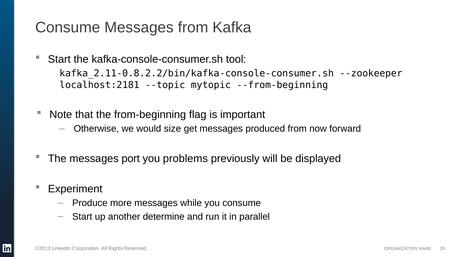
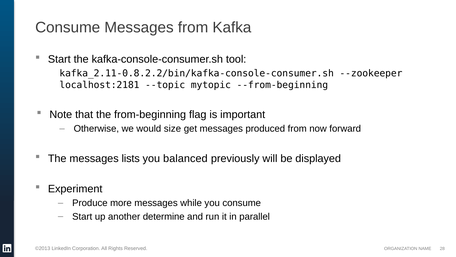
port: port -> lists
problems: problems -> balanced
